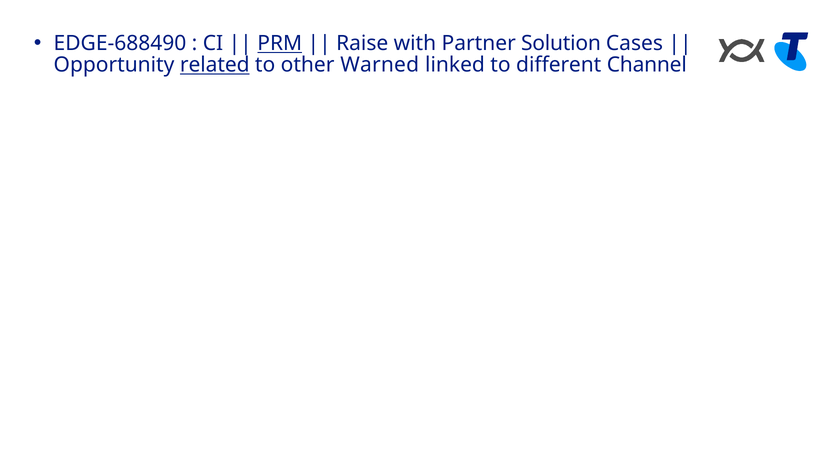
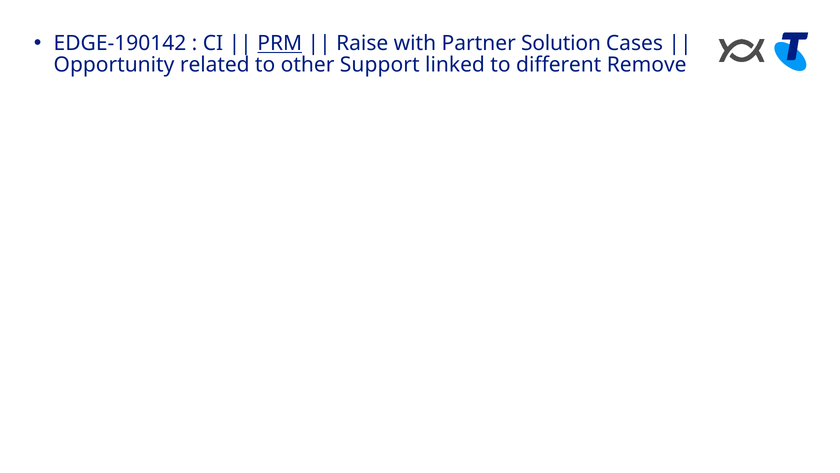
EDGE-688490: EDGE-688490 -> EDGE-190142
related underline: present -> none
Warned: Warned -> Support
Channel: Channel -> Remove
